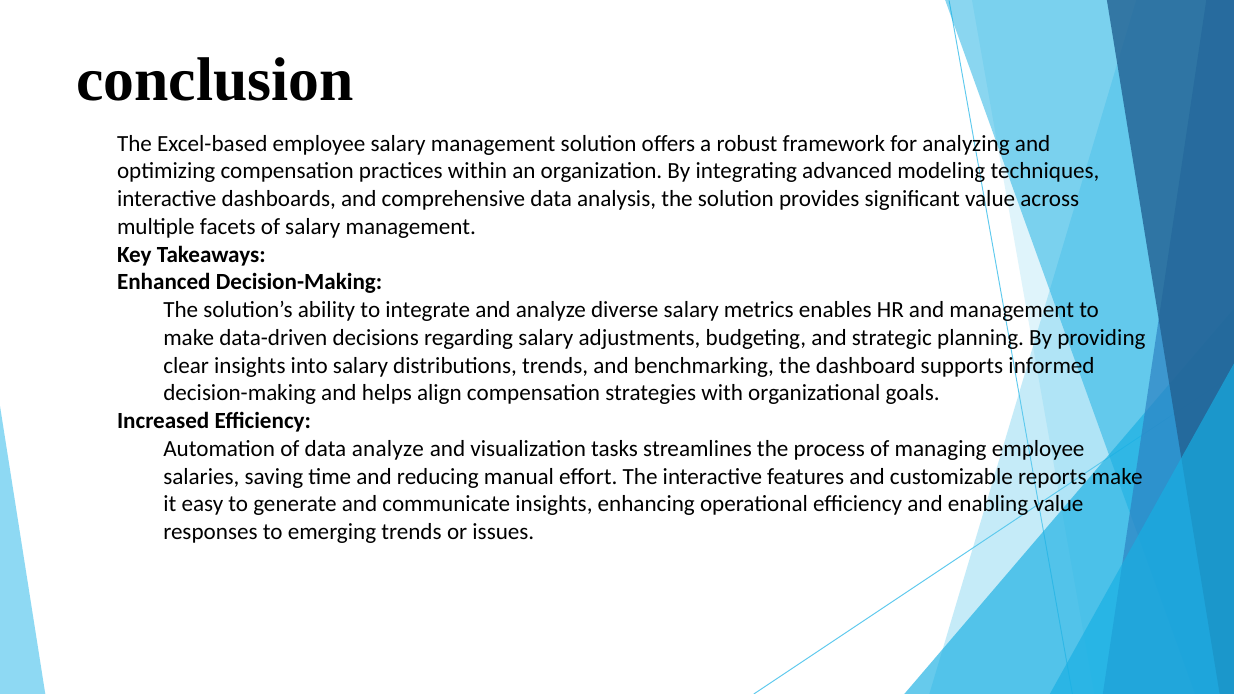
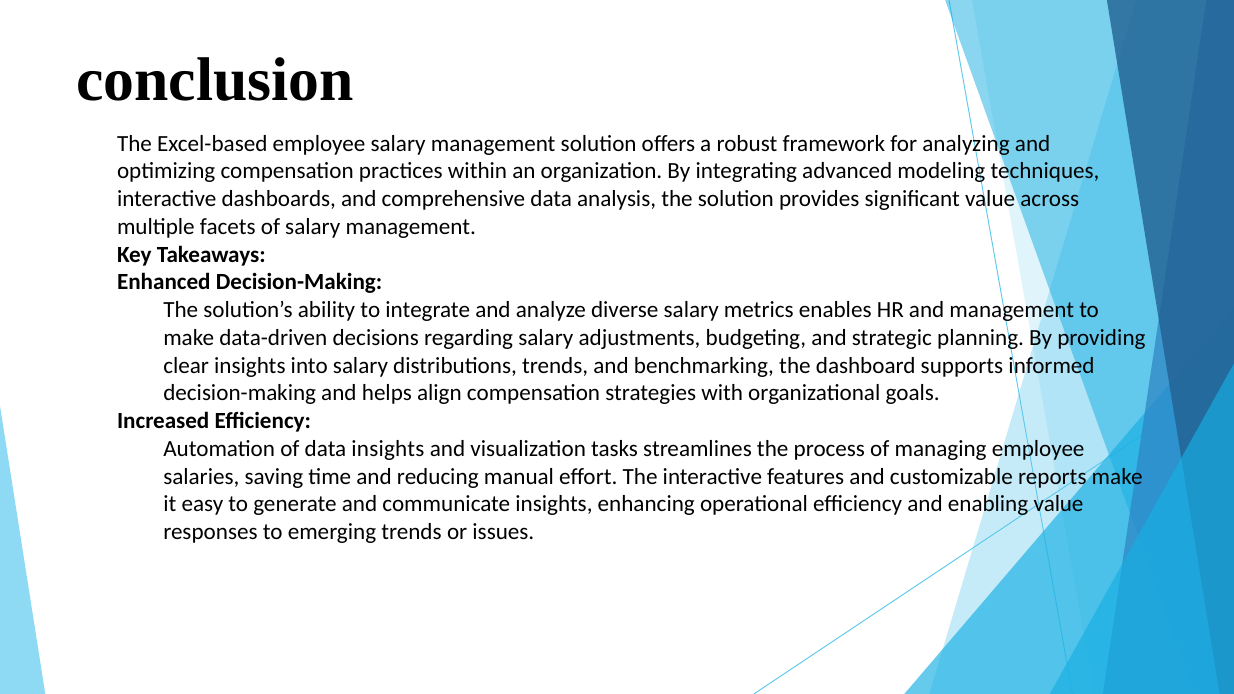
data analyze: analyze -> insights
